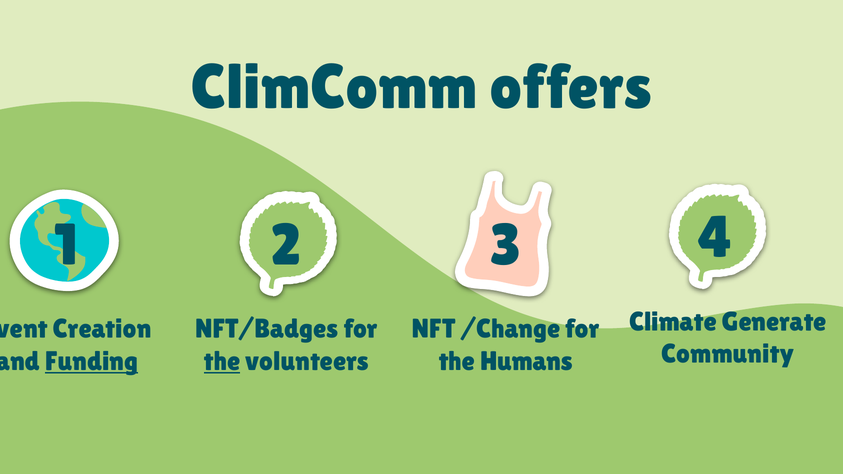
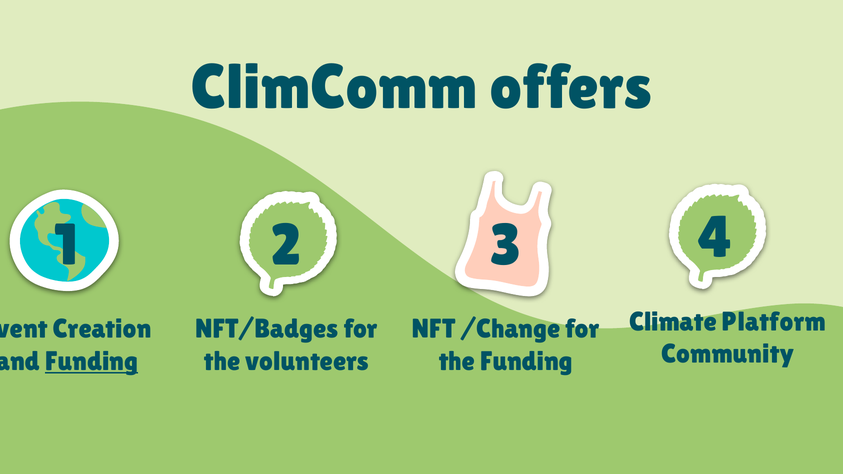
Generate: Generate -> Platform
the at (222, 361) underline: present -> none
the Humans: Humans -> Funding
